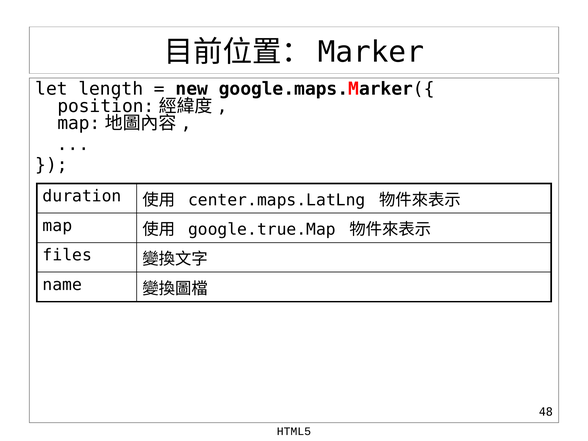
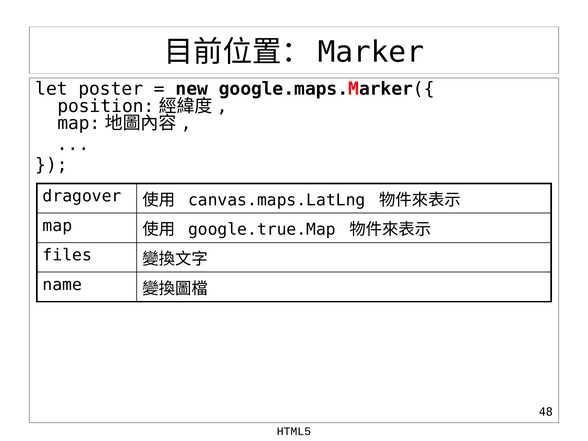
length: length -> poster
duration: duration -> dragover
center.maps.LatLng: center.maps.LatLng -> canvas.maps.LatLng
